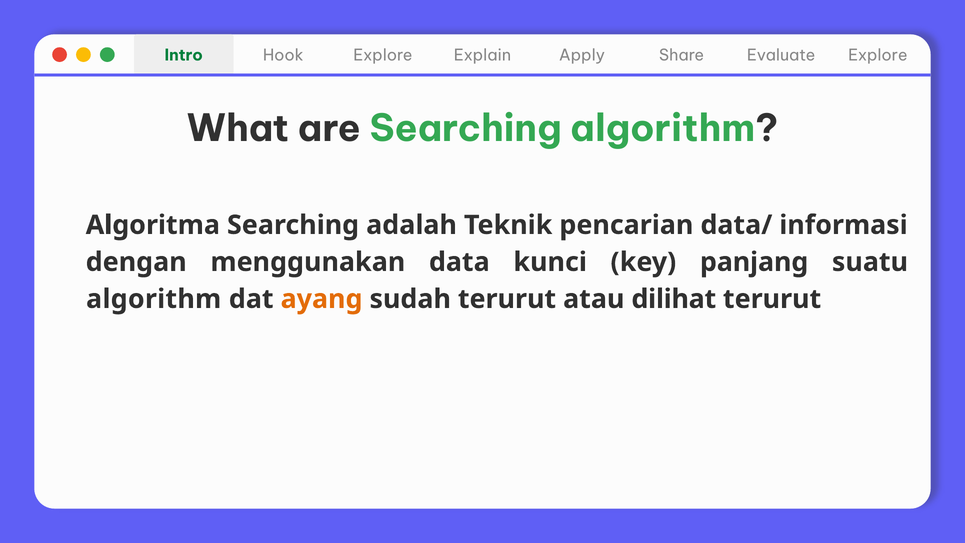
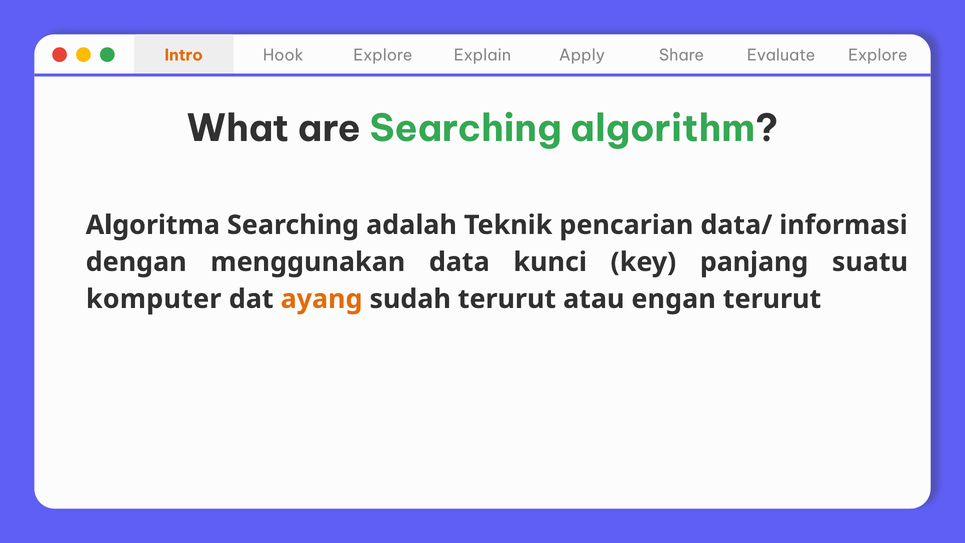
Intro colour: green -> orange
algorithm at (154, 299): algorithm -> komputer
dilihat: dilihat -> engan
